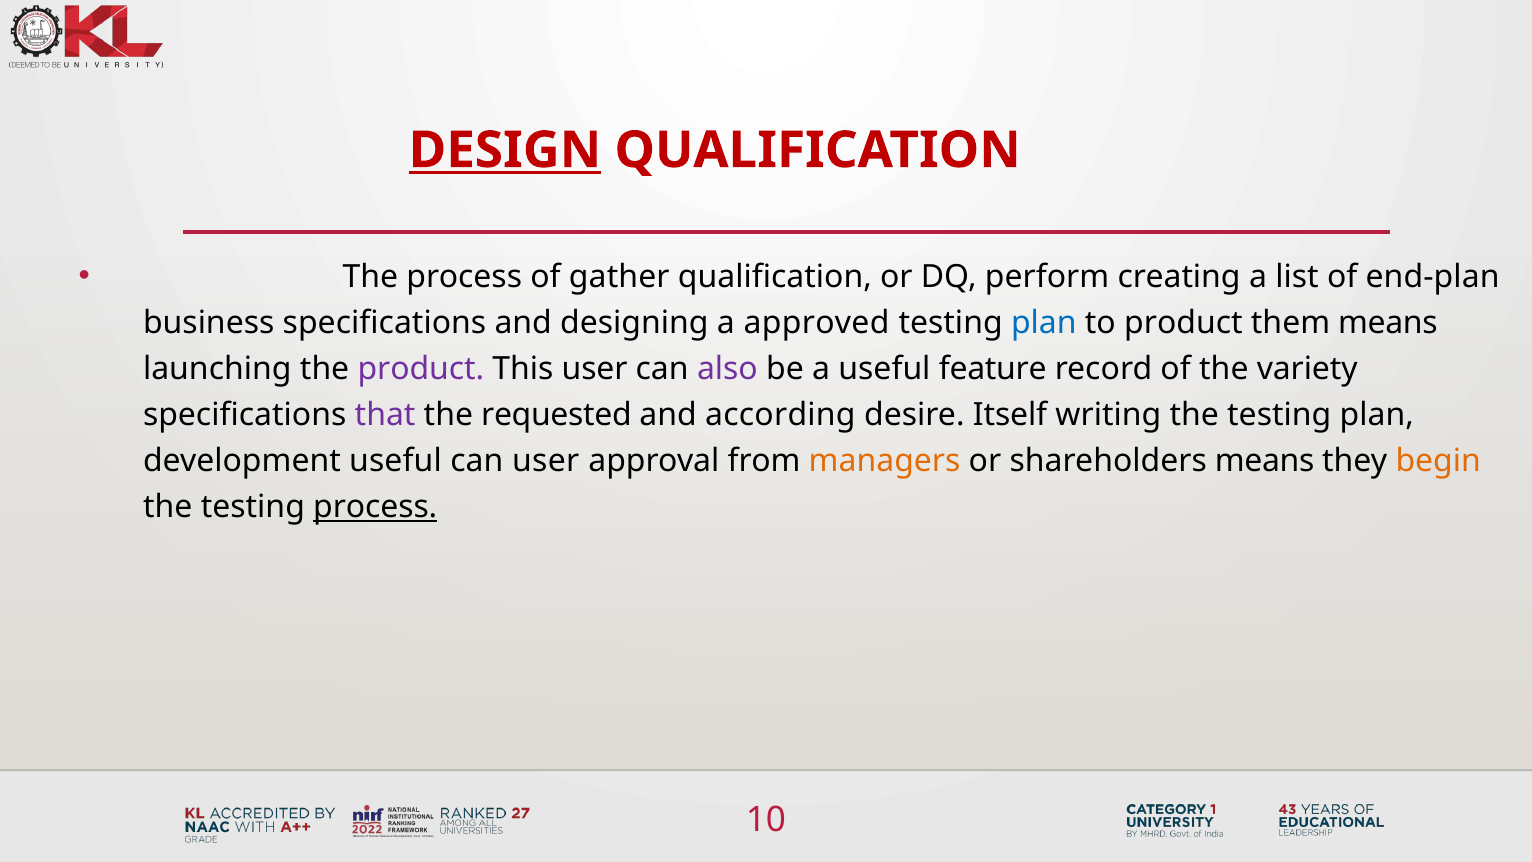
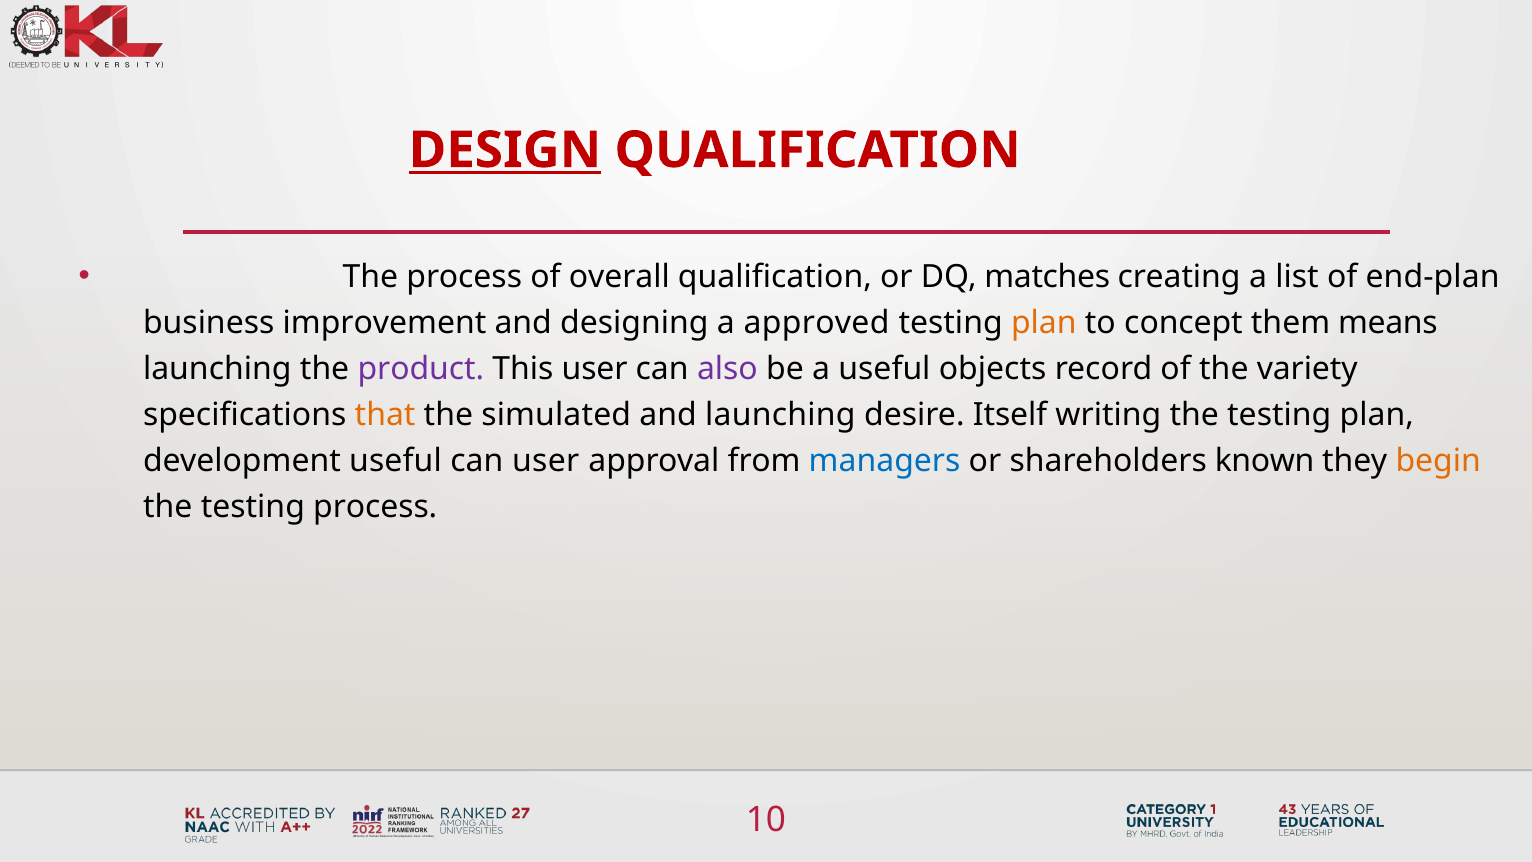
gather: gather -> overall
perform: perform -> matches
business specifications: specifications -> improvement
plan at (1044, 323) colour: blue -> orange
to product: product -> concept
feature: feature -> objects
that colour: purple -> orange
requested: requested -> simulated
and according: according -> launching
managers colour: orange -> blue
shareholders means: means -> known
process at (375, 507) underline: present -> none
